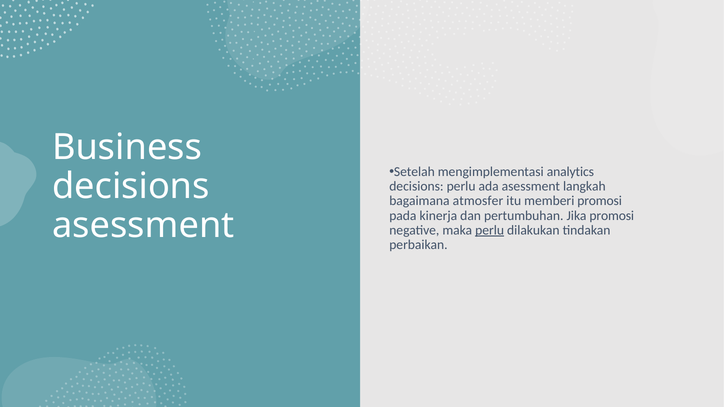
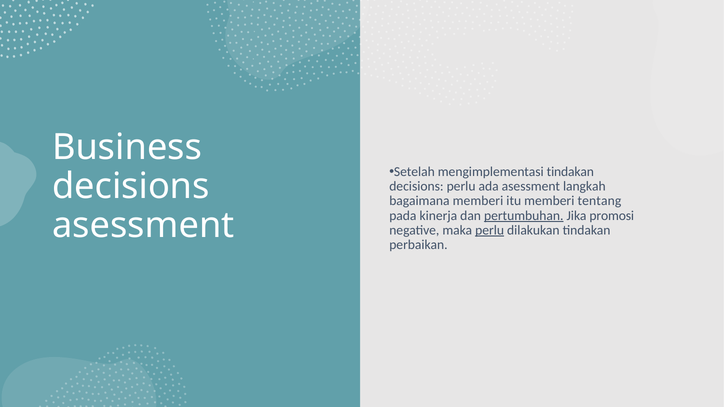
mengimplementasi analytics: analytics -> tindakan
bagaimana atmosfer: atmosfer -> memberi
memberi promosi: promosi -> tentang
pertumbuhan underline: none -> present
